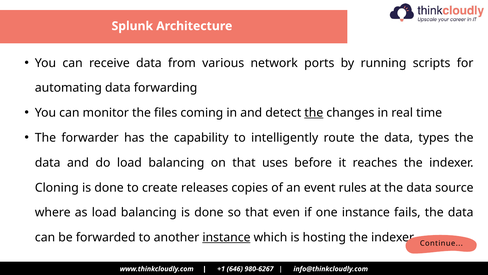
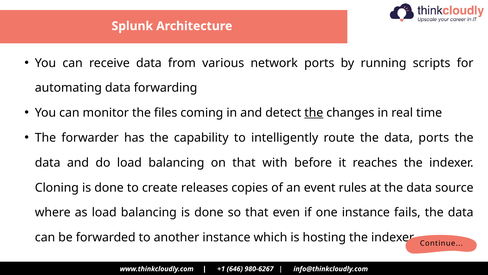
data types: types -> ports
uses: uses -> with
instance at (226, 237) underline: present -> none
